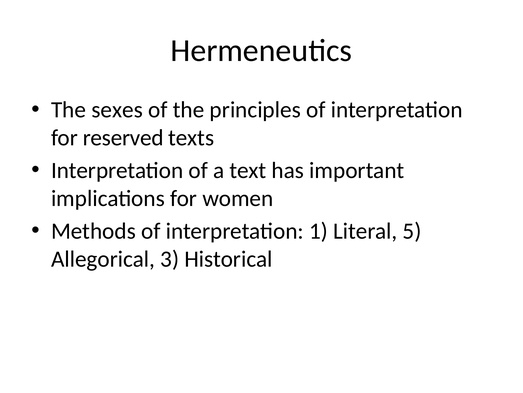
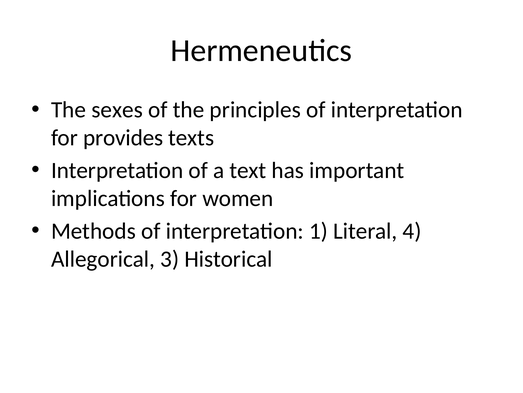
reserved: reserved -> provides
5: 5 -> 4
